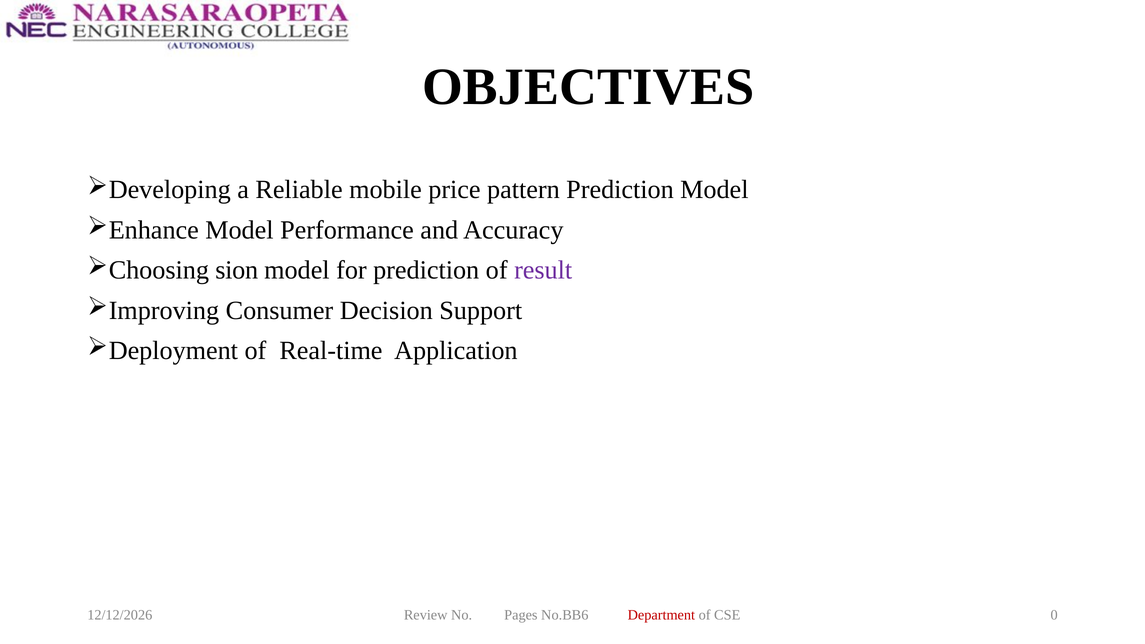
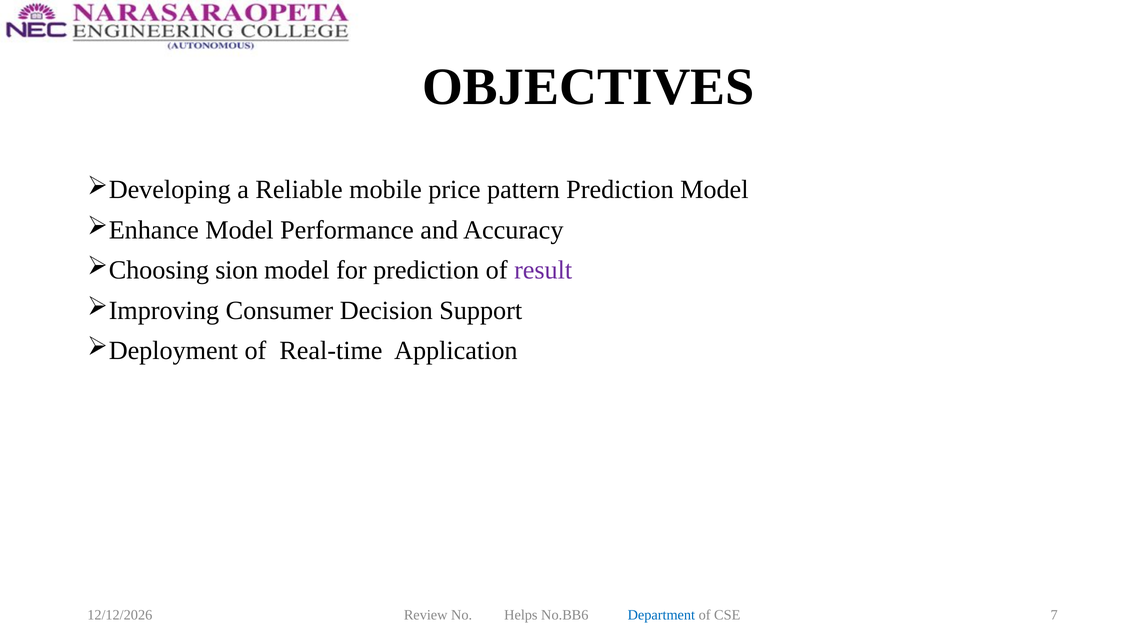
Pages: Pages -> Helps
Department colour: red -> blue
0: 0 -> 7
